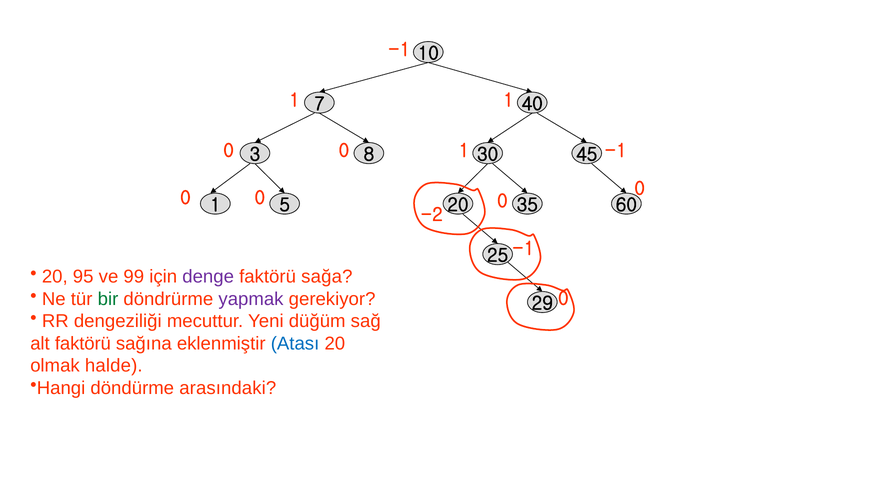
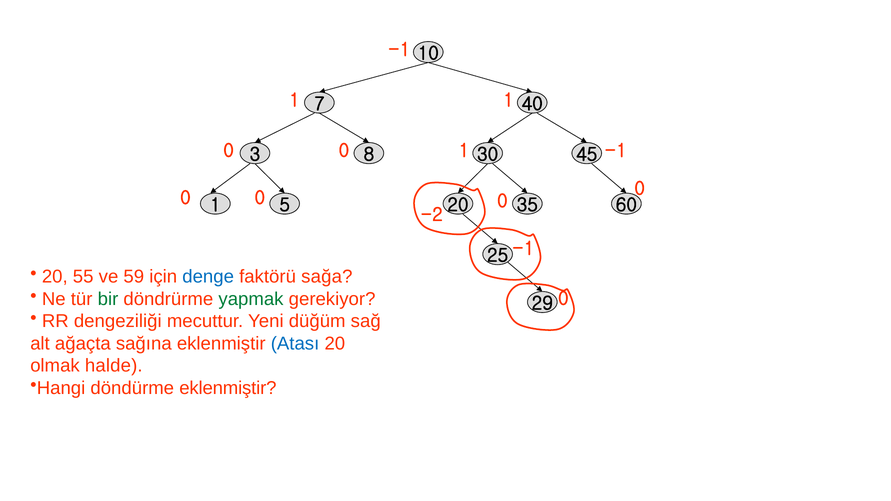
95: 95 -> 55
99: 99 -> 59
denge colour: purple -> blue
yapmak colour: purple -> green
alt faktörü: faktörü -> ağaçta
döndürme arasındaki: arasındaki -> eklenmiştir
